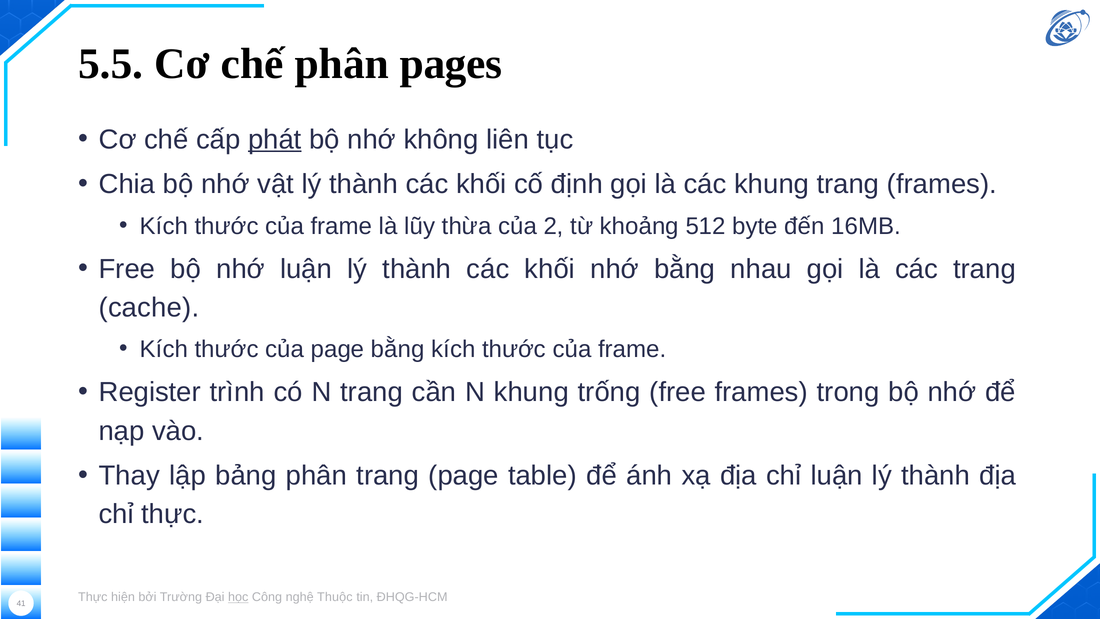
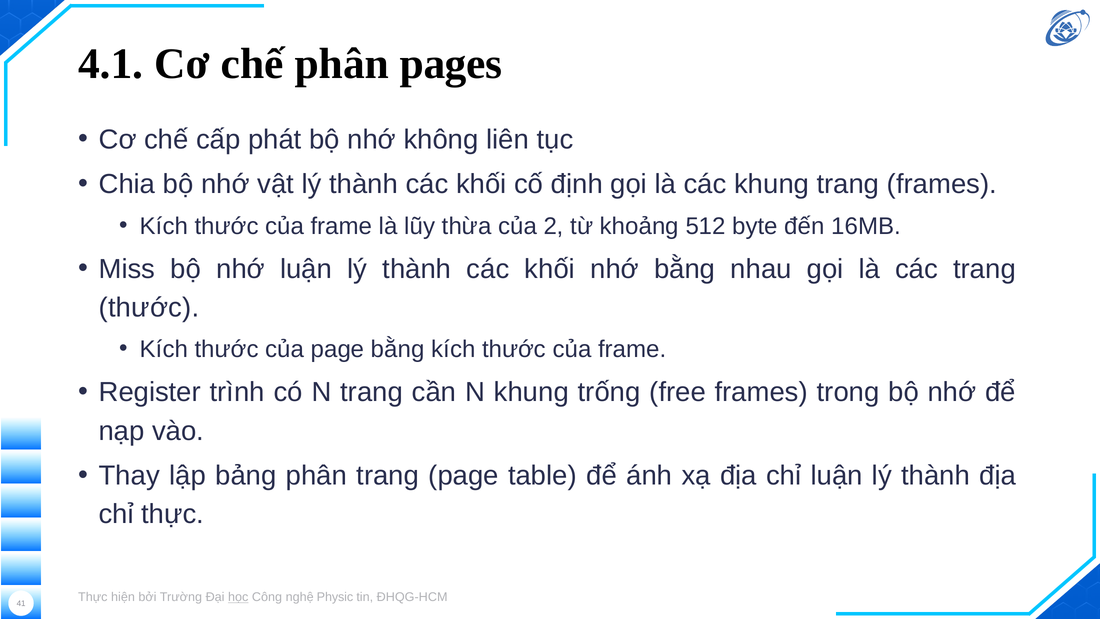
5.5: 5.5 -> 4.1
phát underline: present -> none
Free at (127, 269): Free -> Miss
cache at (149, 308): cache -> thước
Thuộc: Thuộc -> Physic
